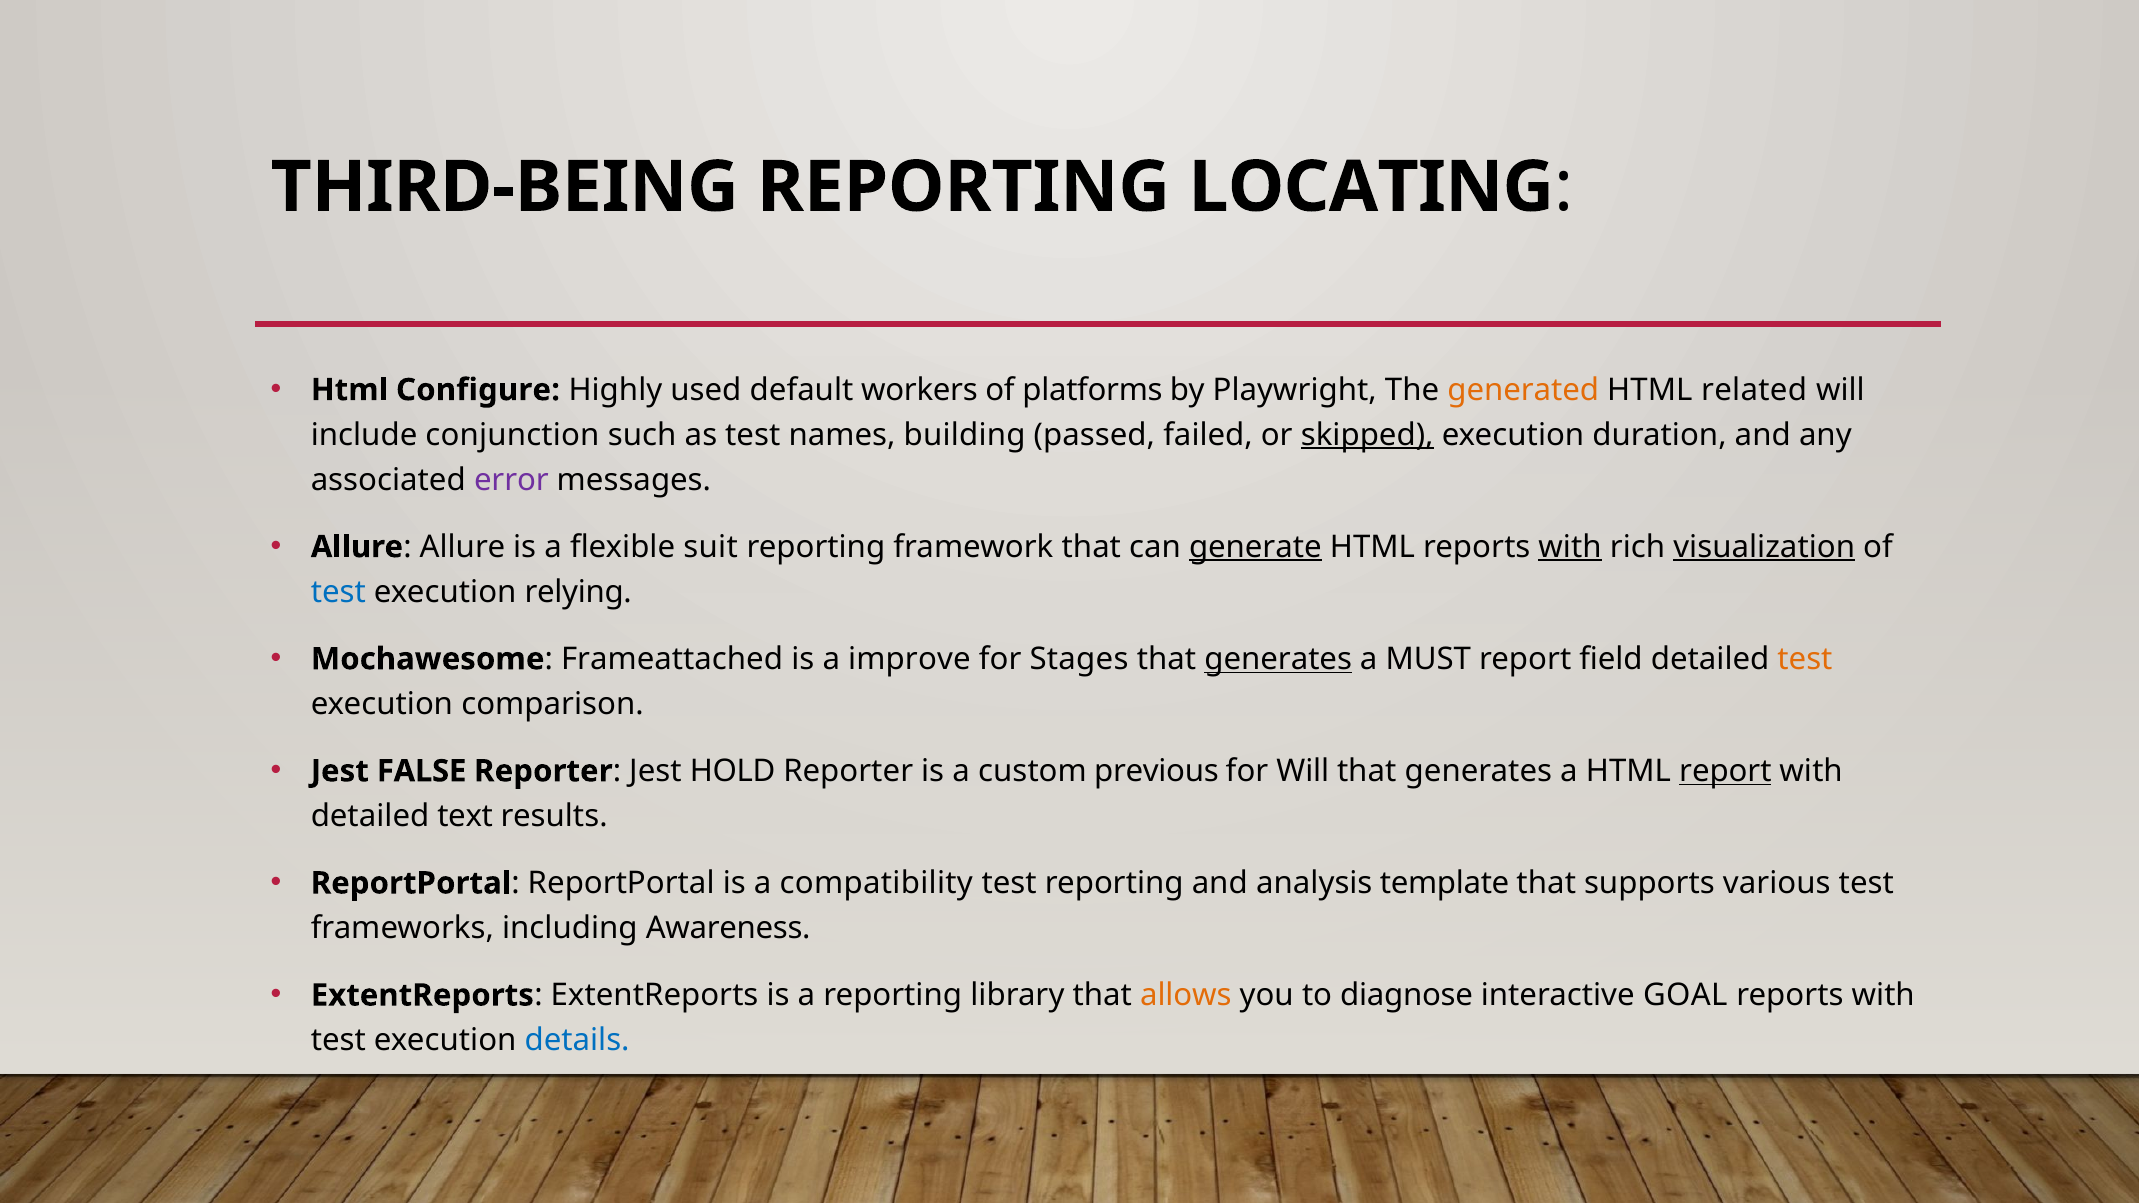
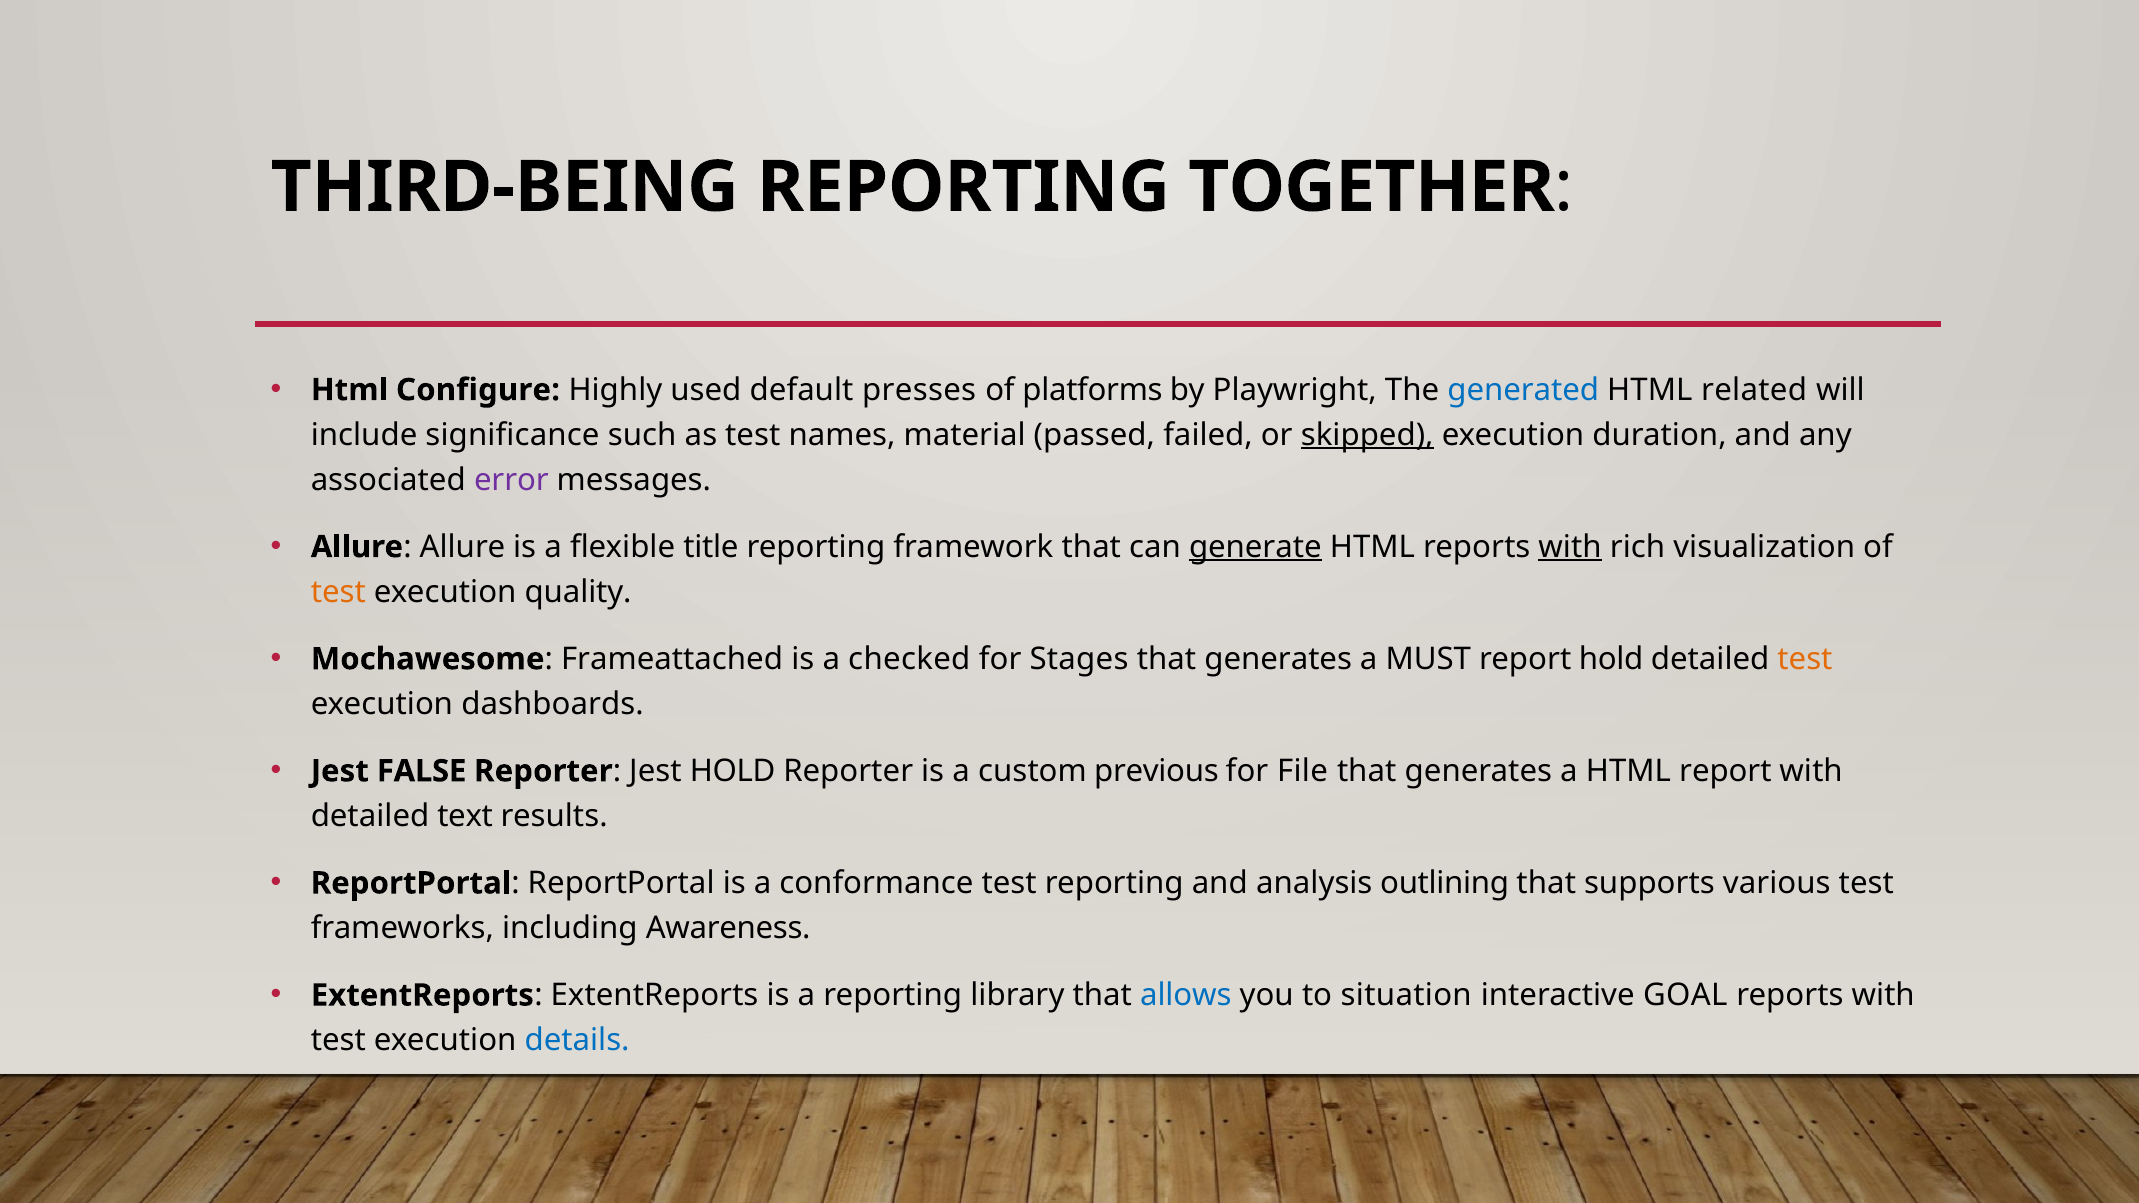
LOCATING: LOCATING -> TOGETHER
workers: workers -> presses
generated colour: orange -> blue
conjunction: conjunction -> significance
building: building -> material
suit: suit -> title
visualization underline: present -> none
test at (338, 592) colour: blue -> orange
relying: relying -> quality
improve: improve -> checked
generates at (1278, 659) underline: present -> none
report field: field -> hold
comparison: comparison -> dashboards
for Will: Will -> File
report at (1725, 771) underline: present -> none
compatibility: compatibility -> conformance
template: template -> outlining
allows colour: orange -> blue
diagnose: diagnose -> situation
